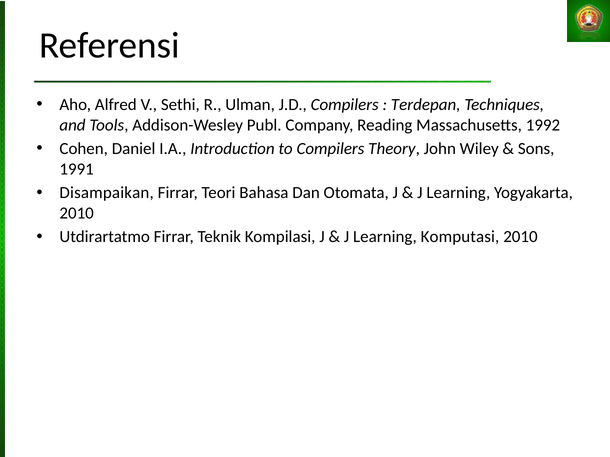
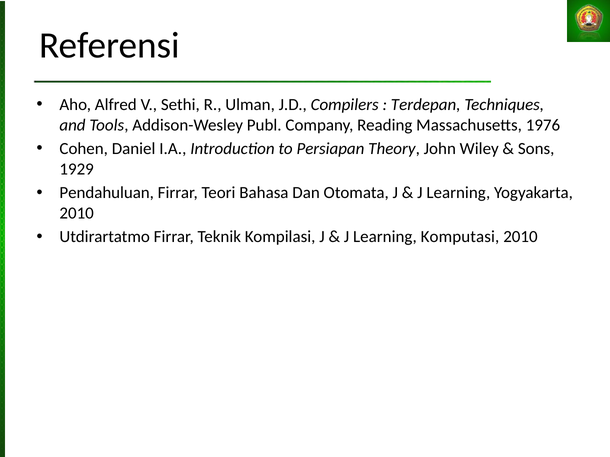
1992: 1992 -> 1976
to Compilers: Compilers -> Persiapan
1991: 1991 -> 1929
Disampaikan: Disampaikan -> Pendahuluan
